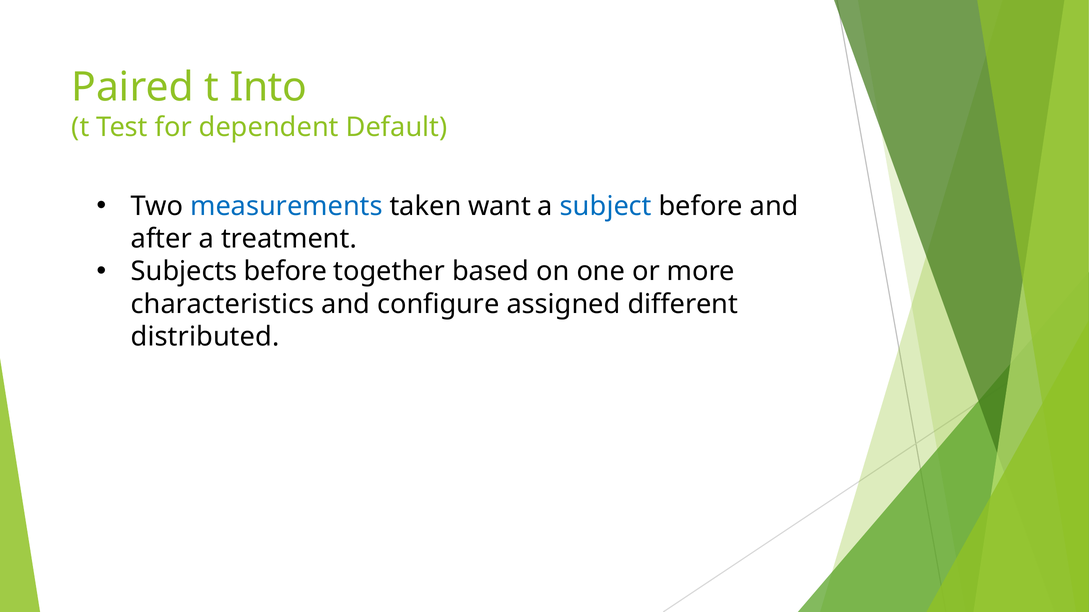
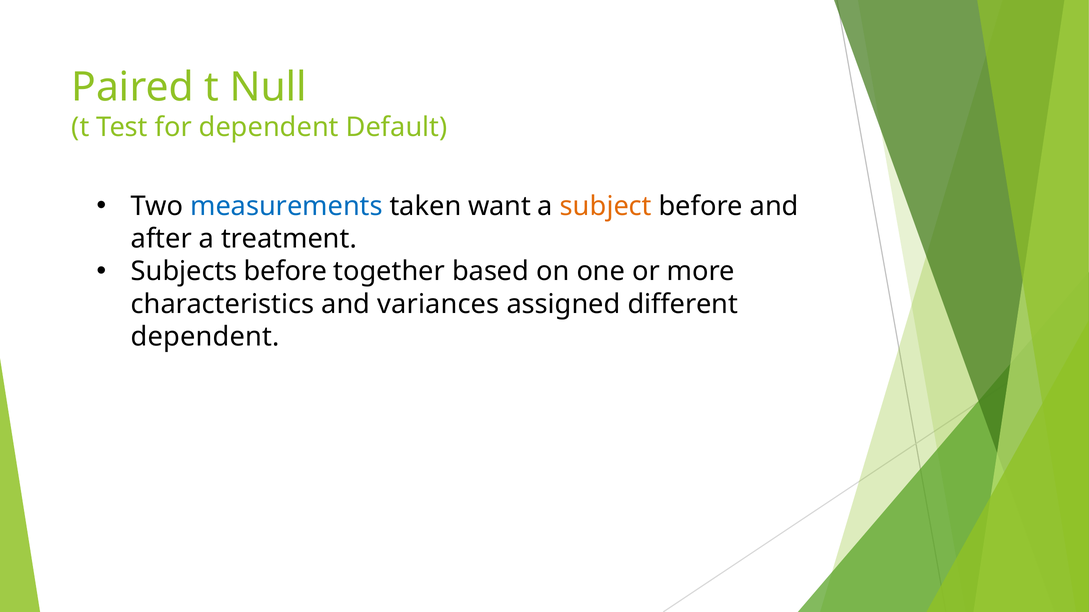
Into: Into -> Null
subject colour: blue -> orange
configure: configure -> variances
distributed at (205, 337): distributed -> dependent
